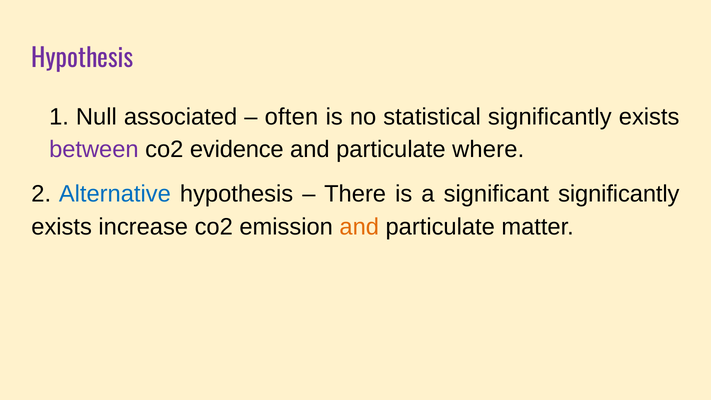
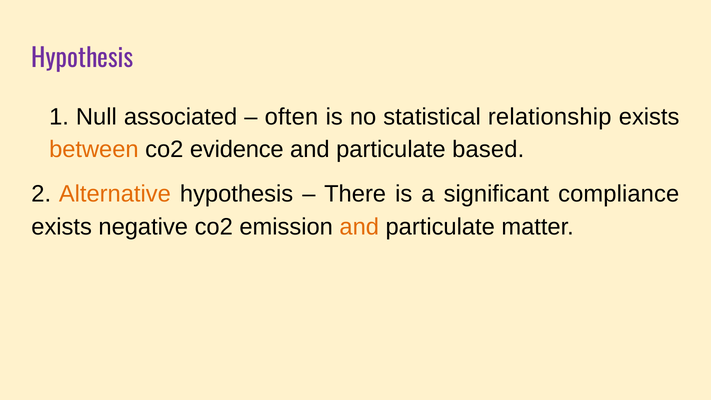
statistical significantly: significantly -> relationship
between colour: purple -> orange
where: where -> based
Alternative colour: blue -> orange
significant significantly: significantly -> compliance
increase: increase -> negative
